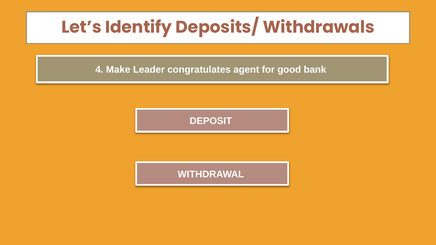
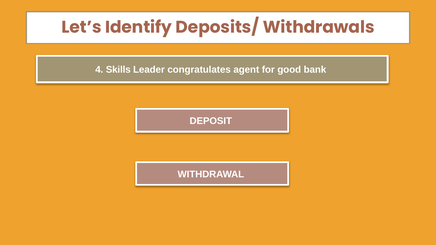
Make: Make -> Skills
